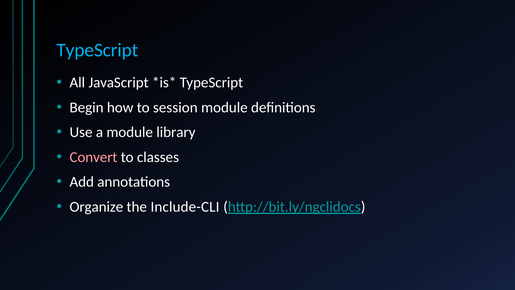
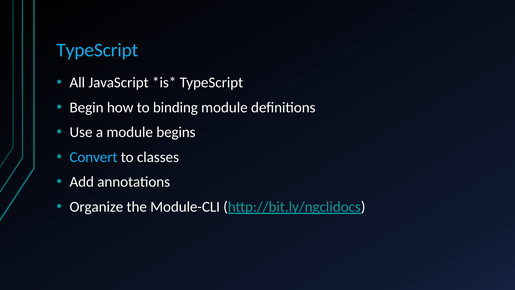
session: session -> binding
library: library -> begins
Convert colour: pink -> light blue
Include-CLI: Include-CLI -> Module-CLI
